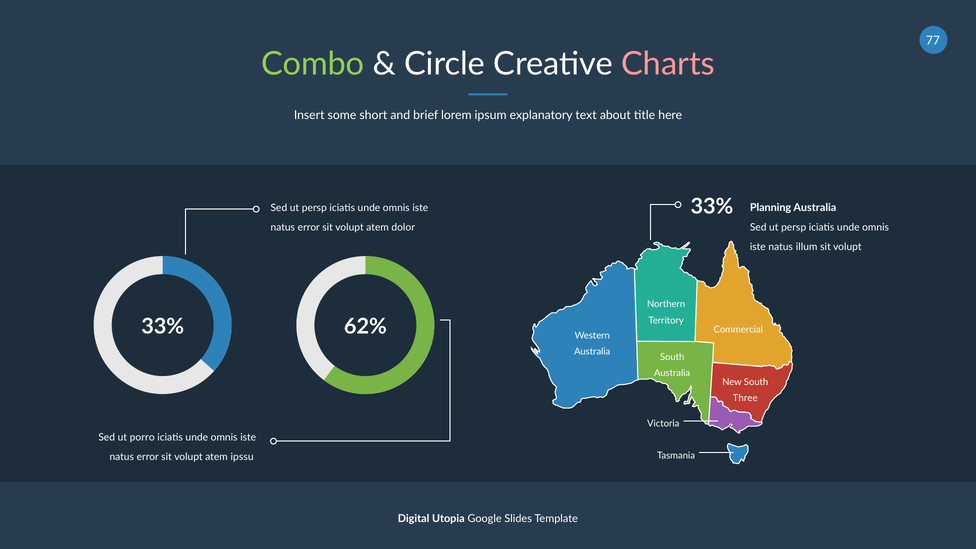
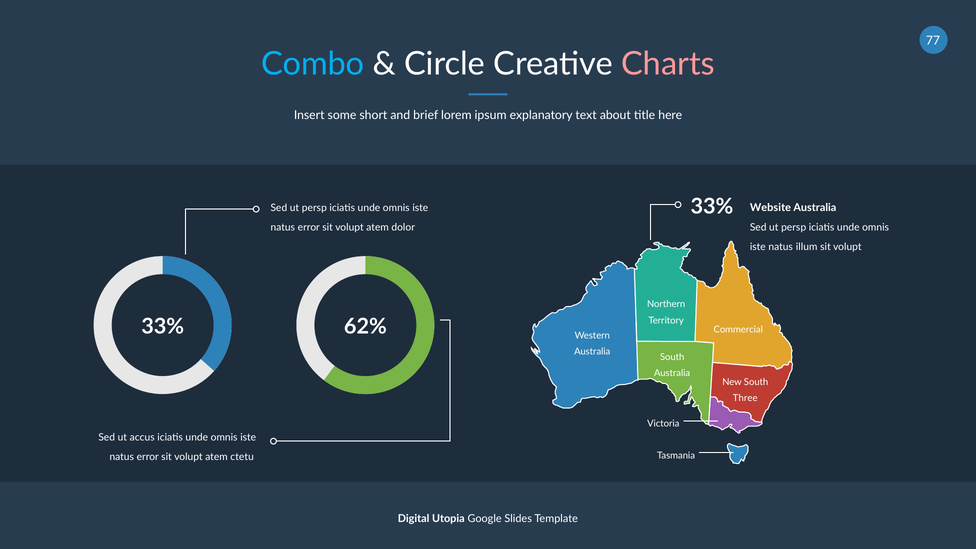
Combo colour: light green -> light blue
Planning: Planning -> Website
porro: porro -> accus
ipssu: ipssu -> ctetu
